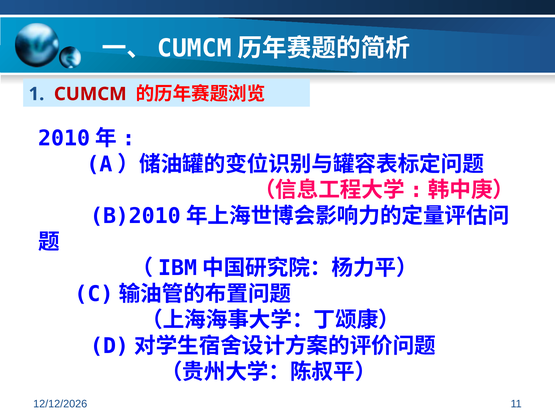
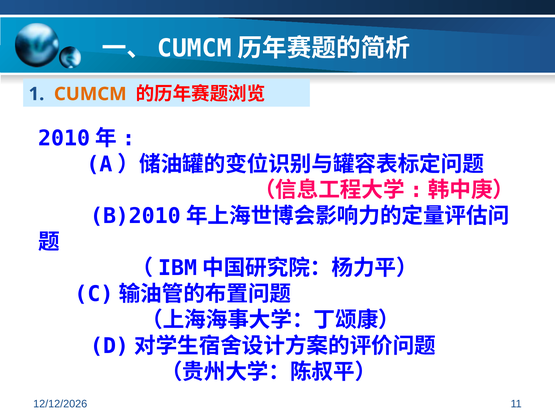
CUMCM colour: red -> orange
